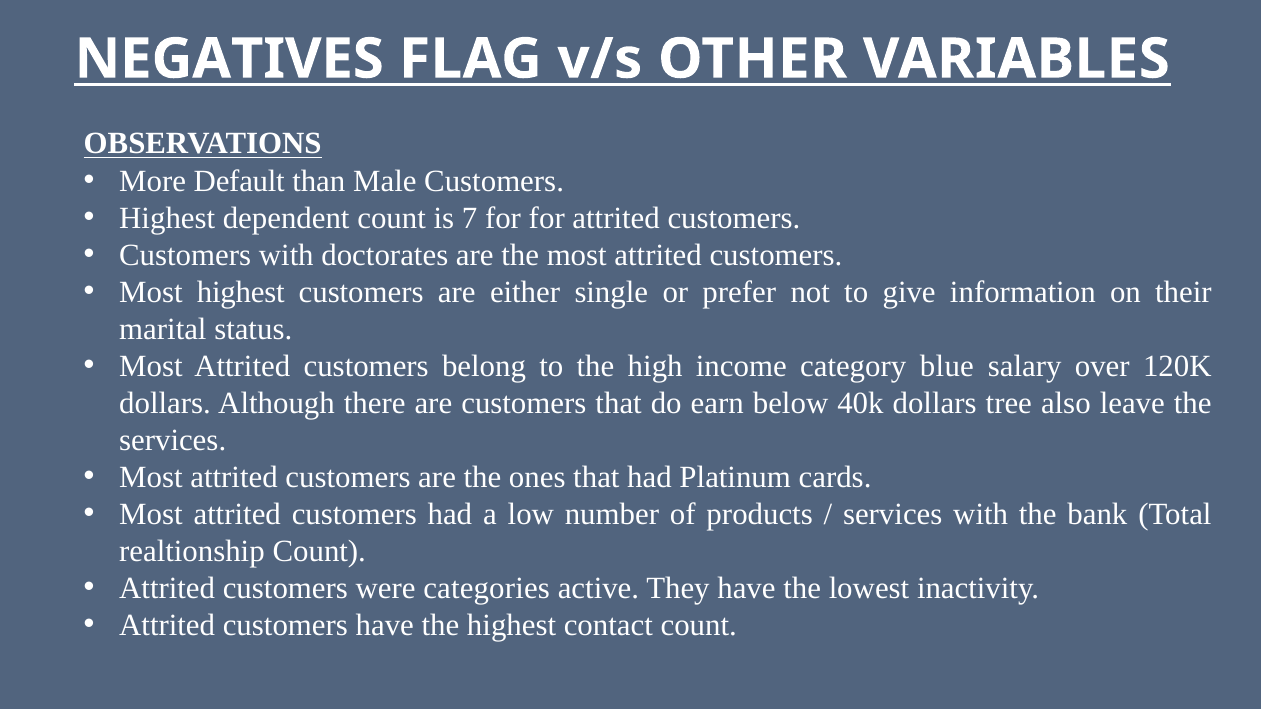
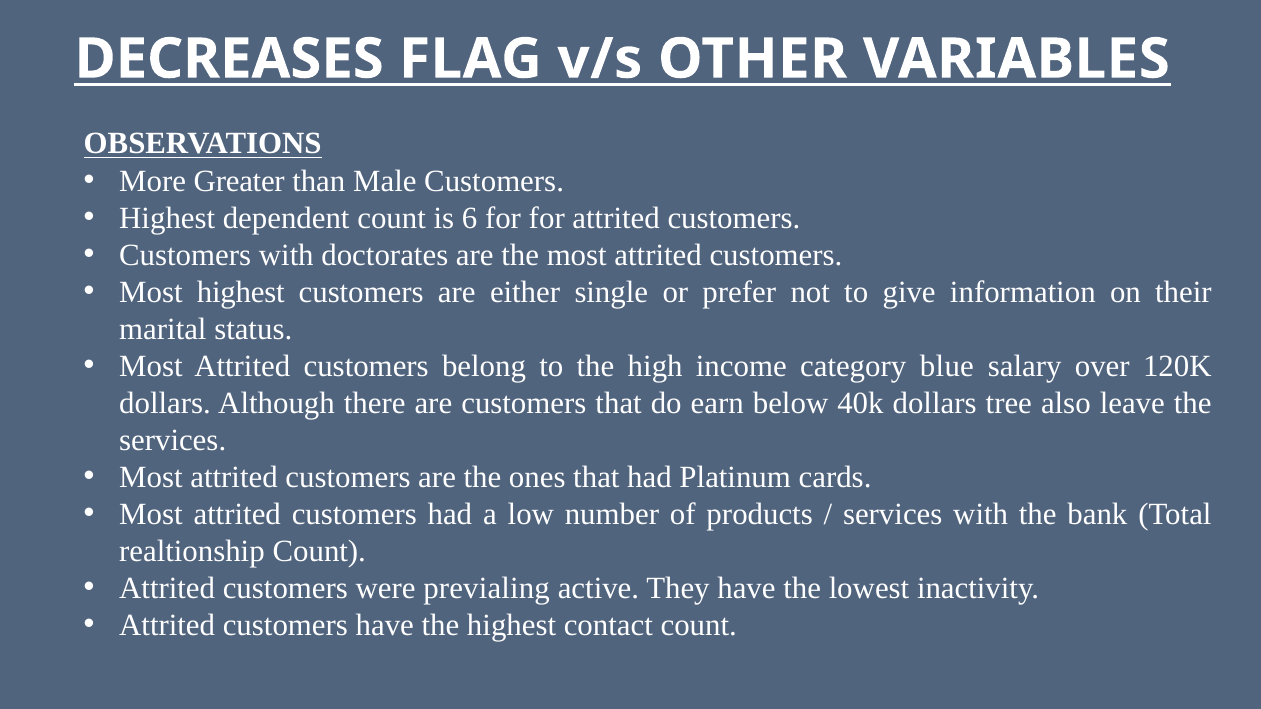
NEGATIVES: NEGATIVES -> DECREASES
Default: Default -> Greater
7: 7 -> 6
categories: categories -> previaling
